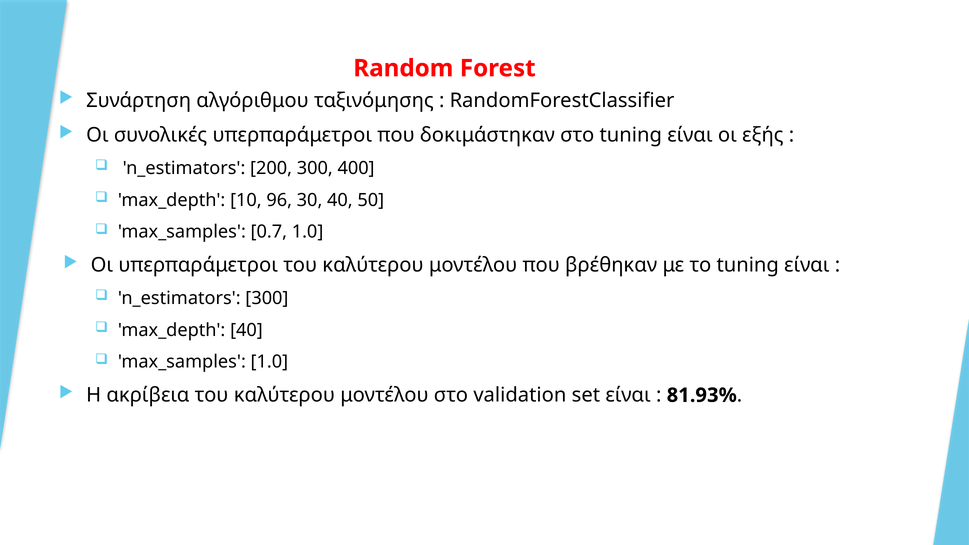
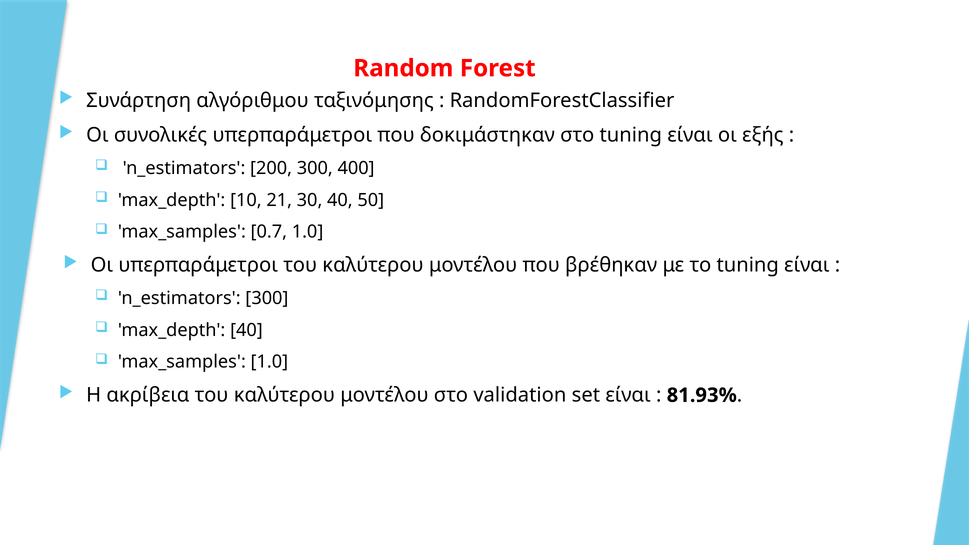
96: 96 -> 21
